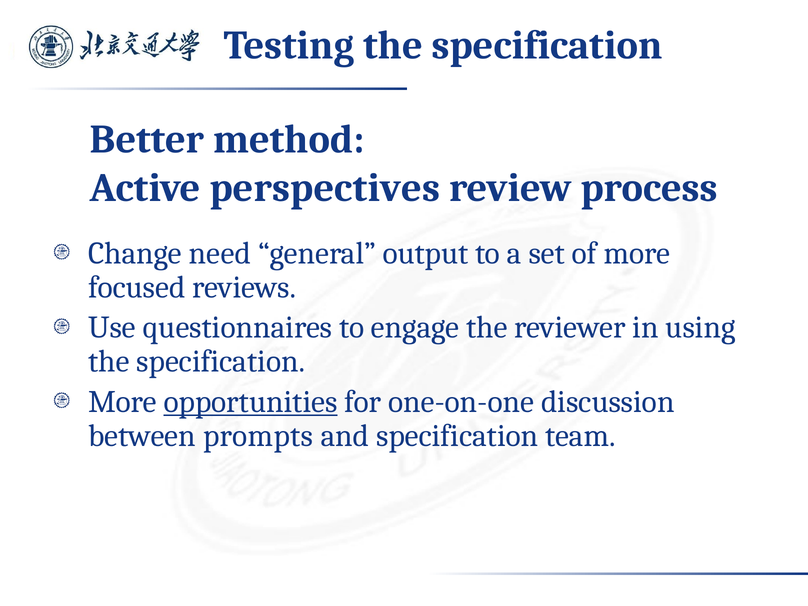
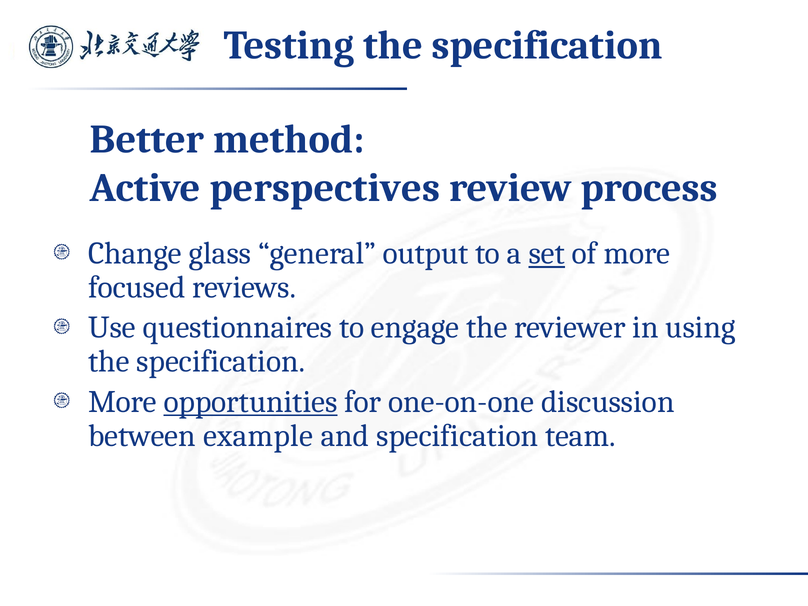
need: need -> glass
set underline: none -> present
prompts: prompts -> example
